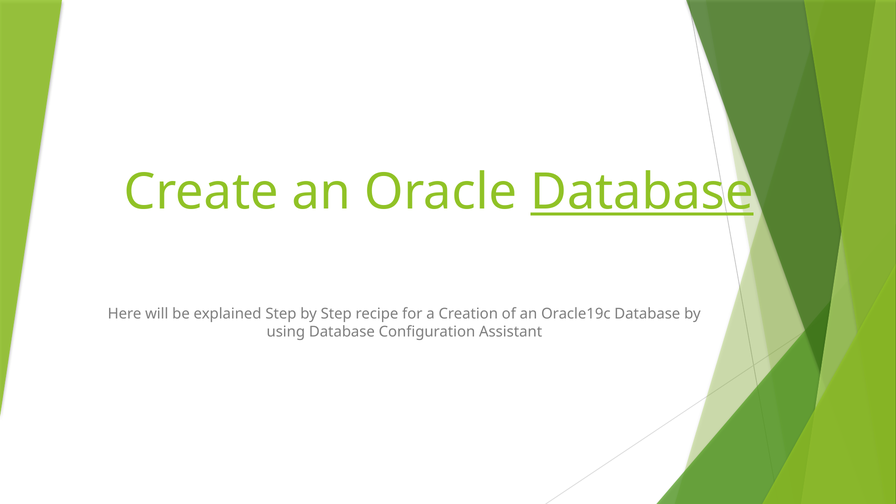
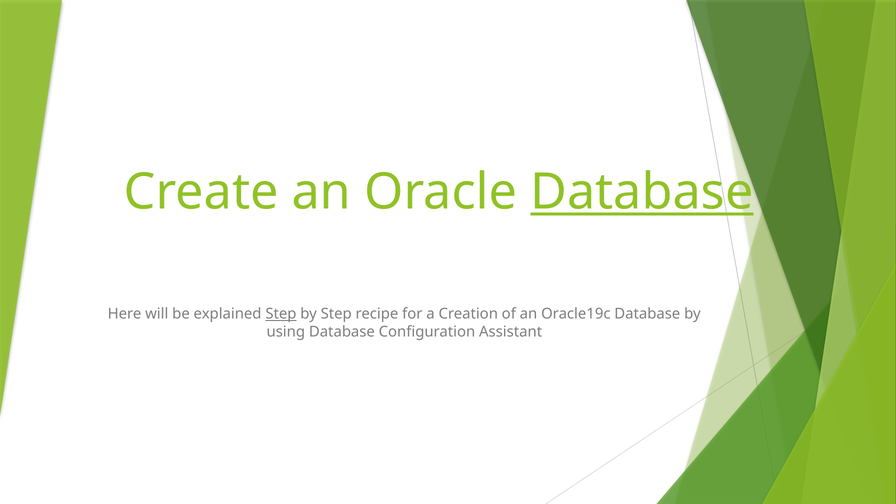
Step at (281, 314) underline: none -> present
